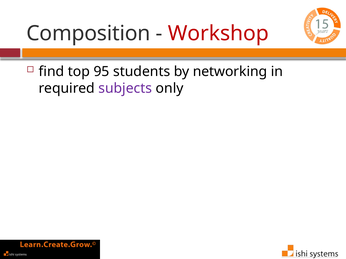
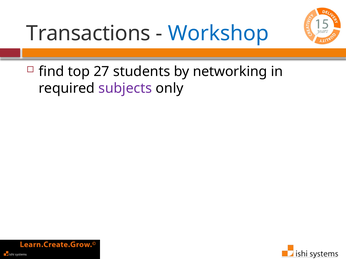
Composition: Composition -> Transactions
Workshop colour: red -> blue
95: 95 -> 27
